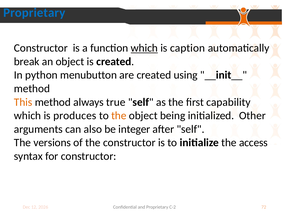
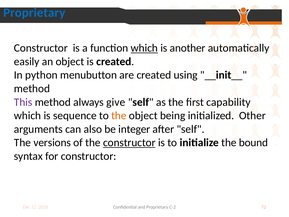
caption: caption -> another
break: break -> easily
This colour: orange -> purple
true: true -> give
produces: produces -> sequence
constructor at (129, 142) underline: none -> present
access: access -> bound
